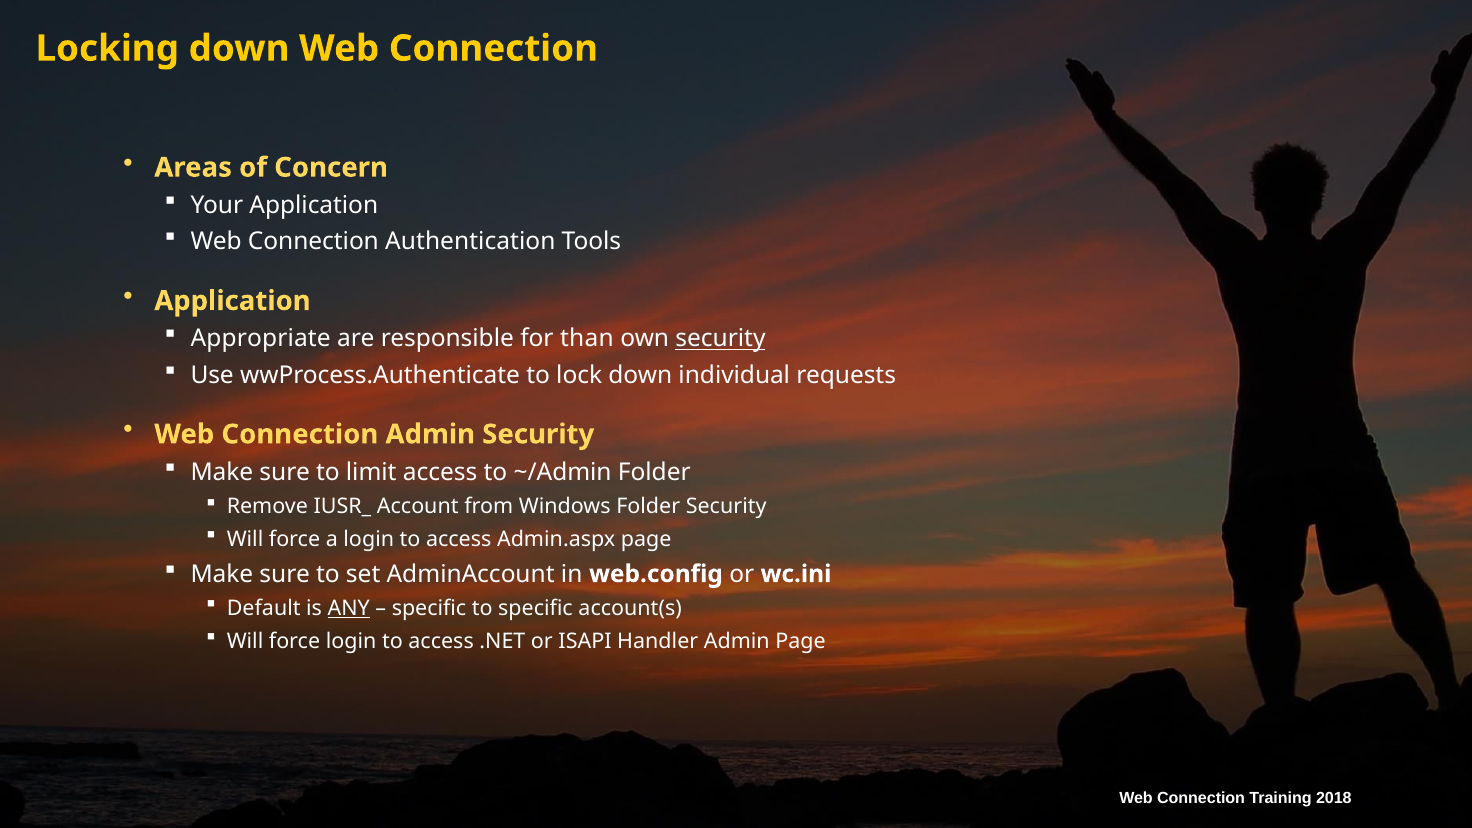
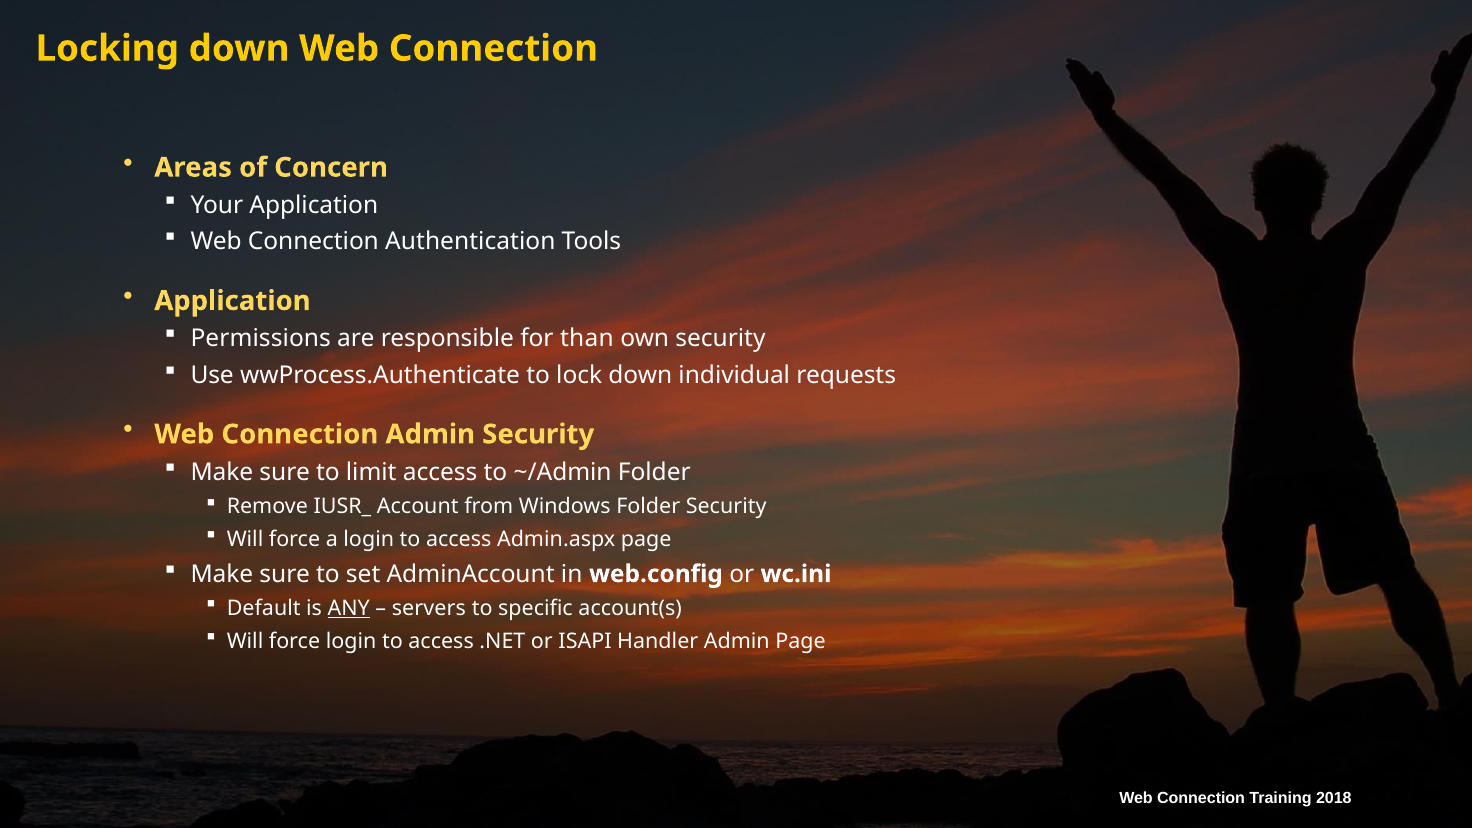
Appropriate: Appropriate -> Permissions
security at (720, 339) underline: present -> none
specific at (429, 608): specific -> servers
